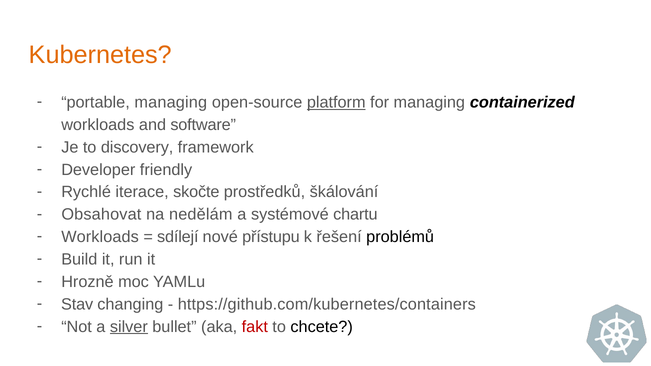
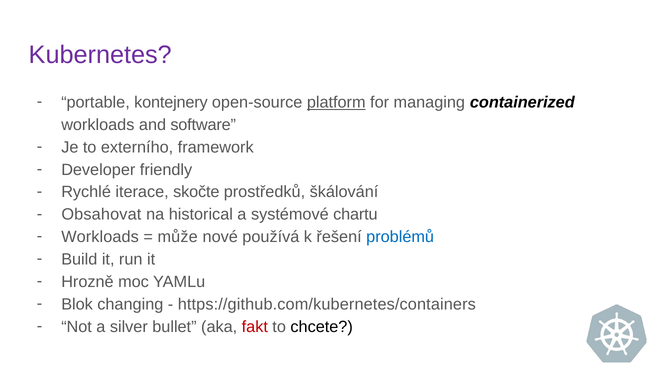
Kubernetes colour: orange -> purple
portable managing: managing -> kontejnery
discovery: discovery -> externího
nedělám: nedělám -> historical
sdílejí: sdílejí -> může
přístupu: přístupu -> používá
problémů colour: black -> blue
Stav: Stav -> Blok
silver underline: present -> none
